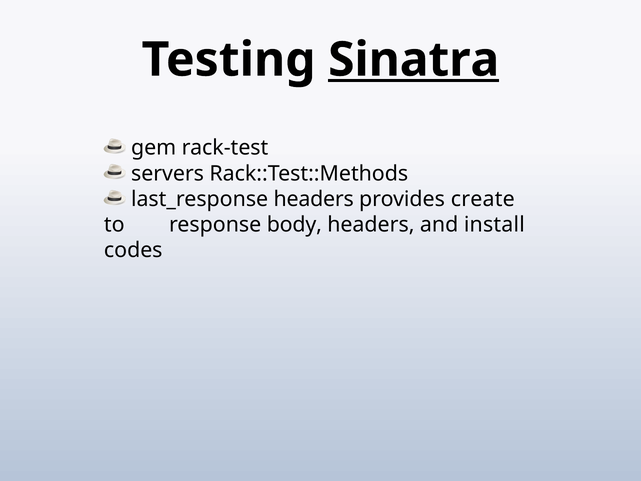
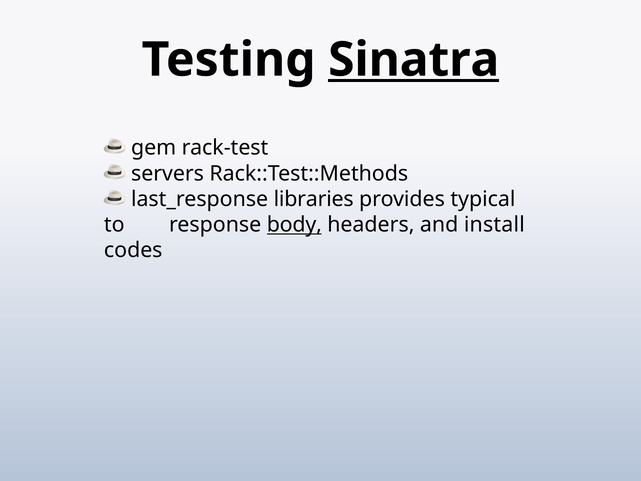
last_response headers: headers -> libraries
create: create -> typical
body underline: none -> present
